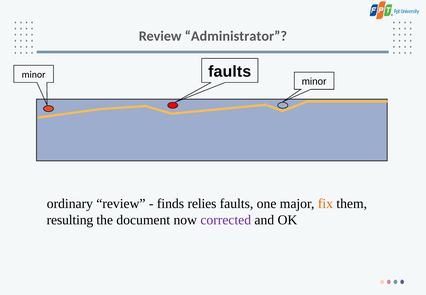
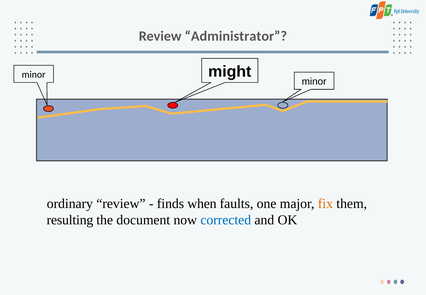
faults at (230, 72): faults -> might
relies: relies -> when
corrected colour: purple -> blue
